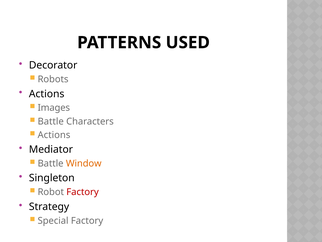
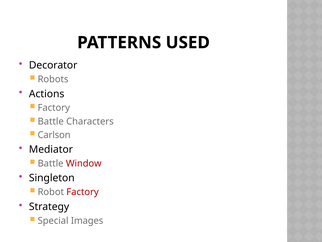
Images at (54, 108): Images -> Factory
Actions at (54, 135): Actions -> Carlson
Window colour: orange -> red
Special Factory: Factory -> Images
